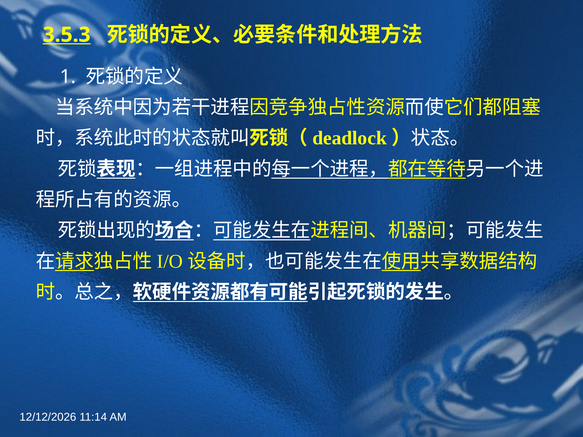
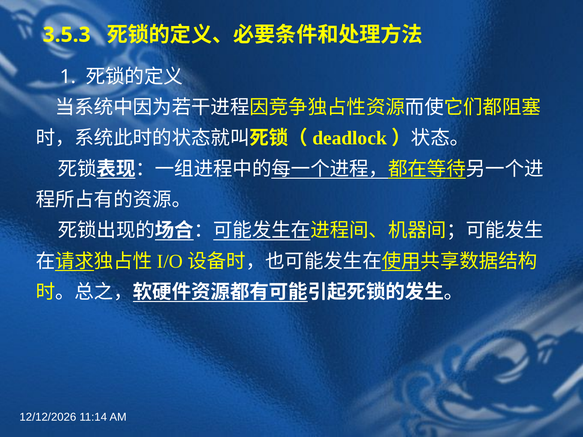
3.5.3 underline: present -> none
